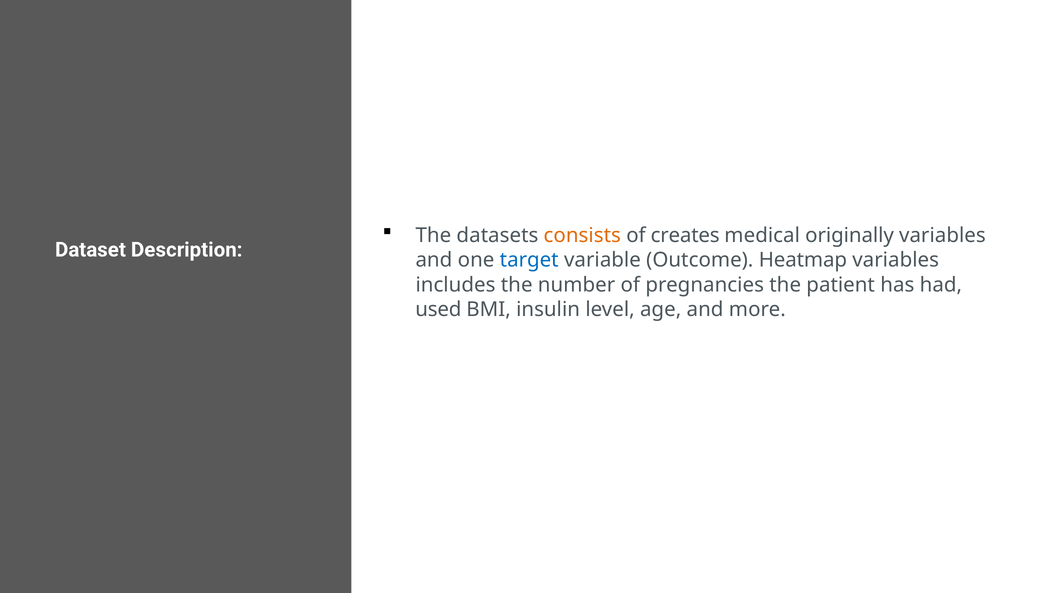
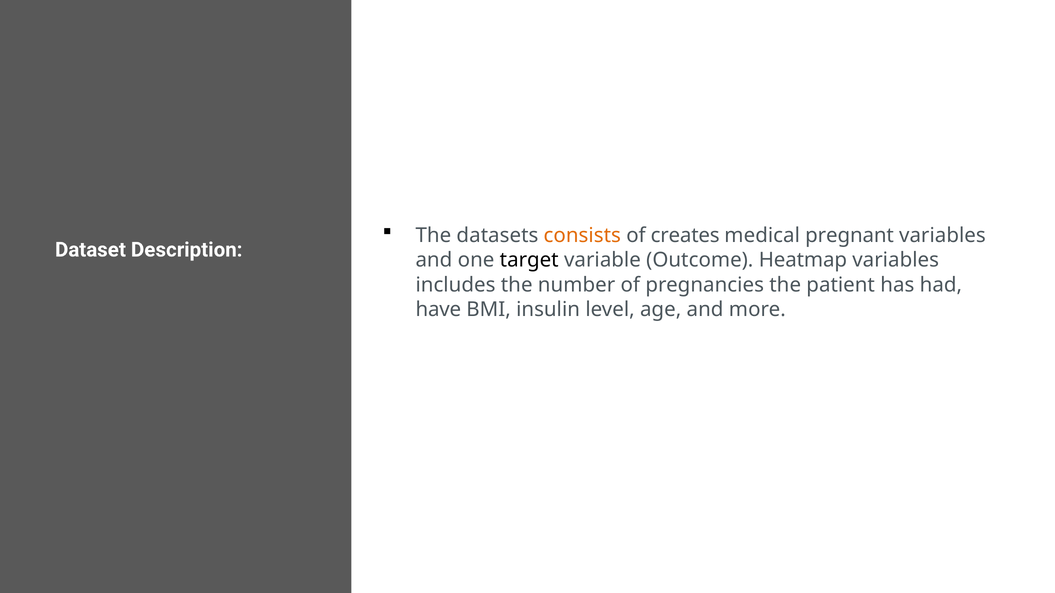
originally: originally -> pregnant
target colour: blue -> black
used: used -> have
